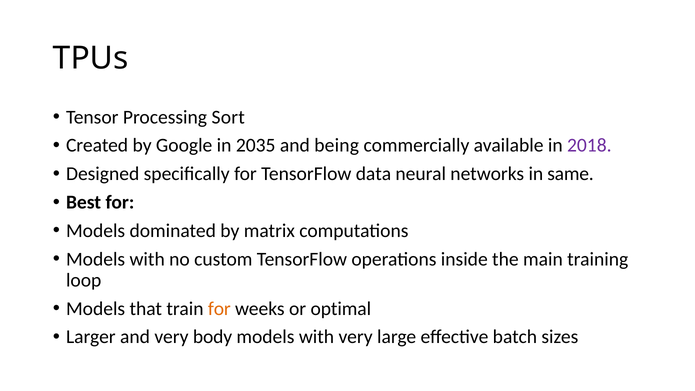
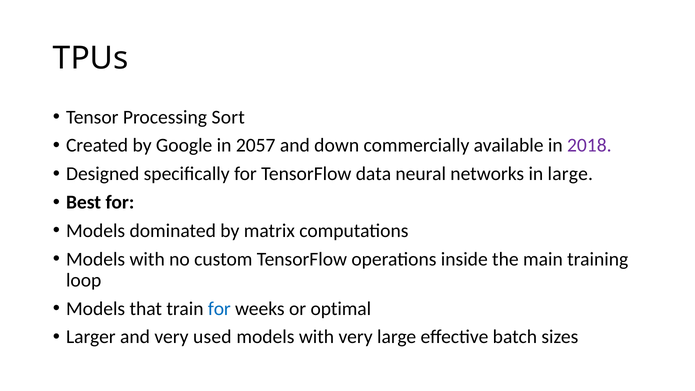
2035: 2035 -> 2057
being: being -> down
in same: same -> large
for at (219, 309) colour: orange -> blue
body: body -> used
